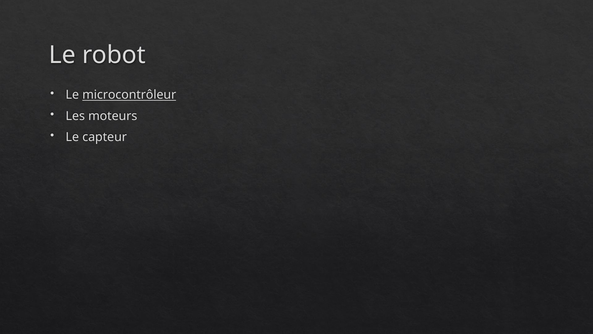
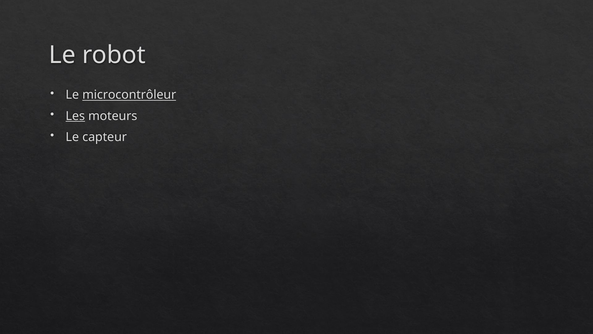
Les underline: none -> present
